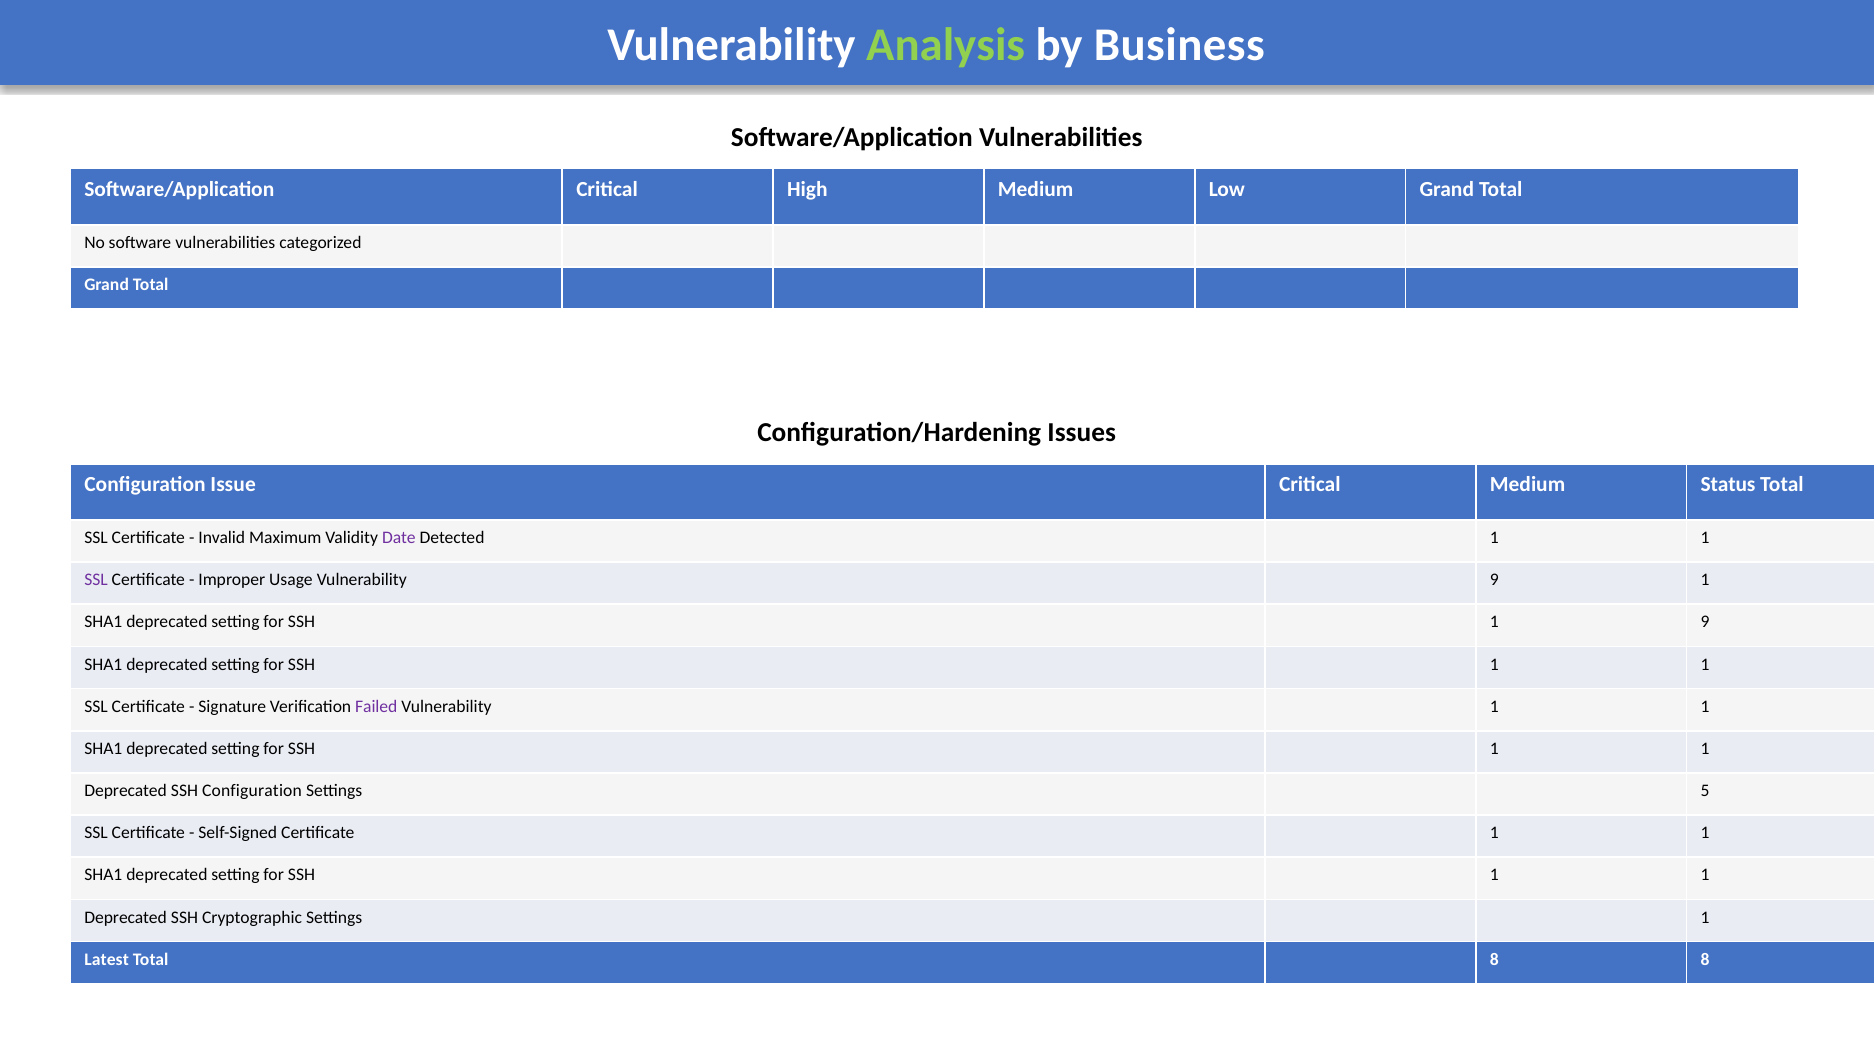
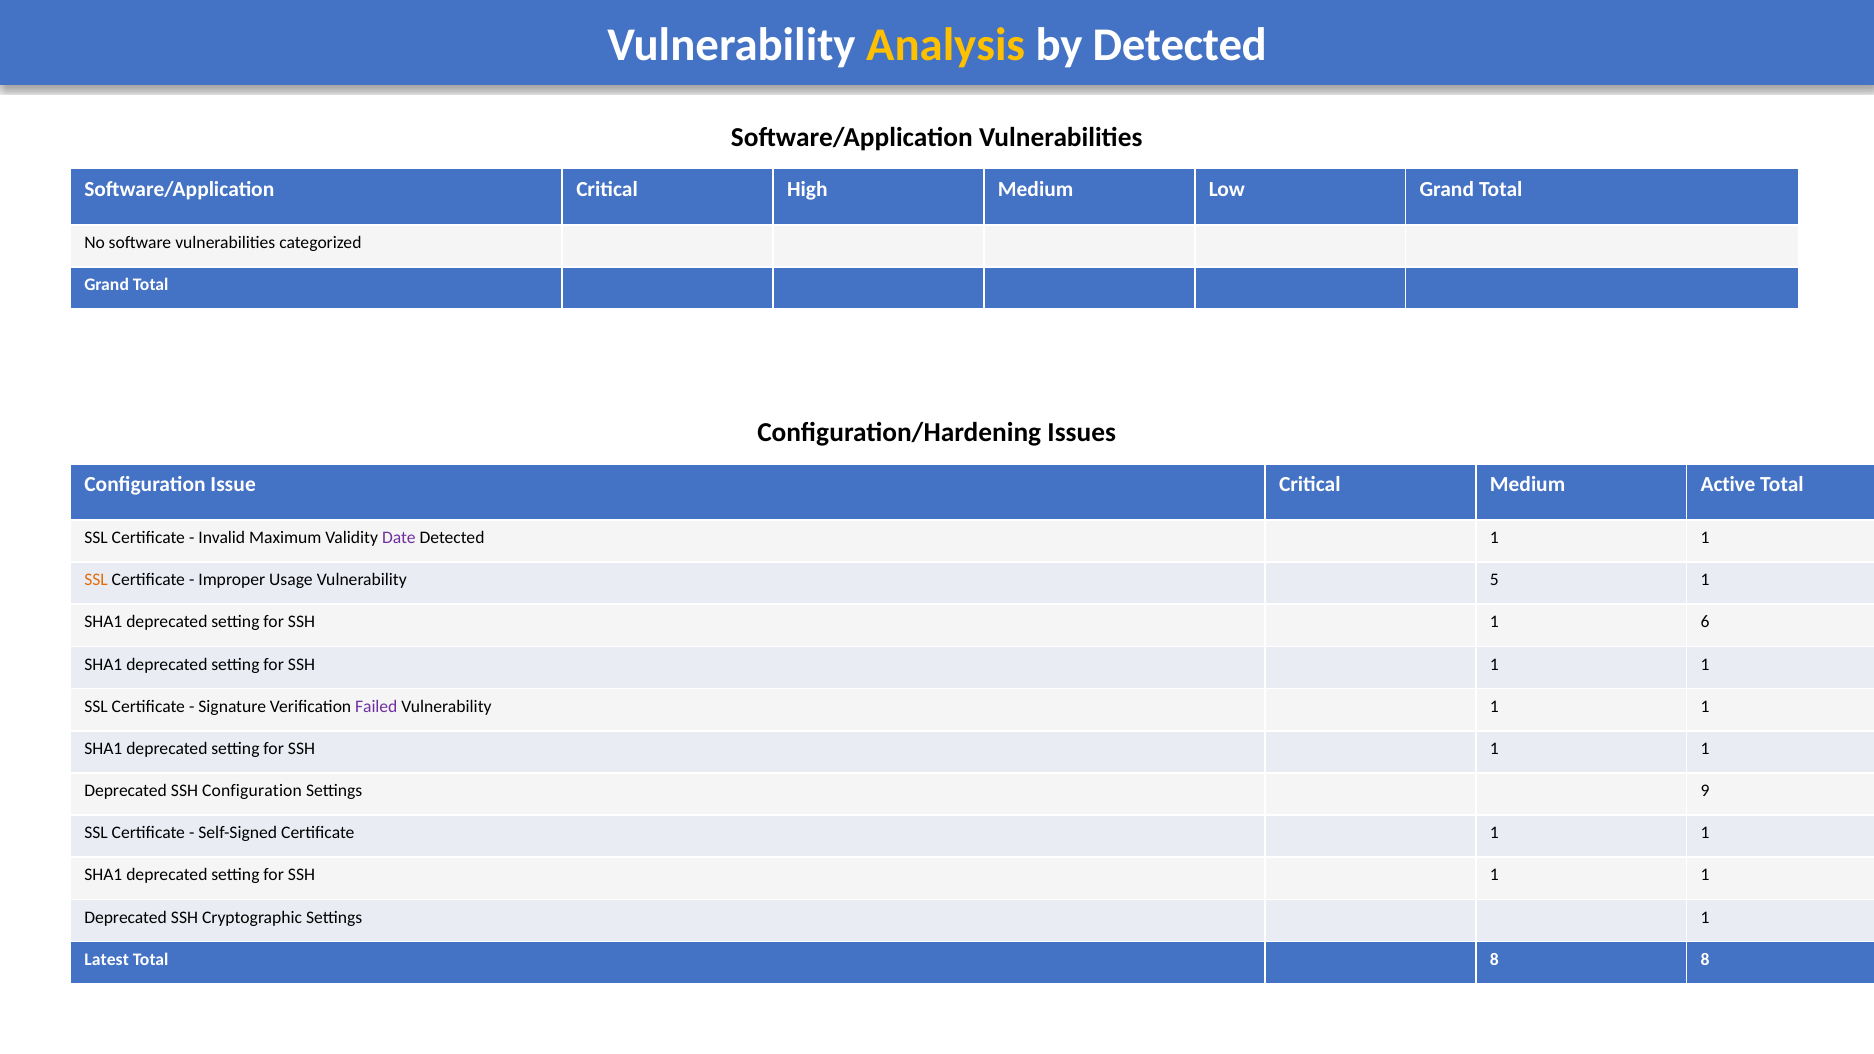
Analysis colour: light green -> yellow
by Business: Business -> Detected
Status: Status -> Active
SSL at (96, 580) colour: purple -> orange
Vulnerability 9: 9 -> 5
1 9: 9 -> 6
5: 5 -> 9
